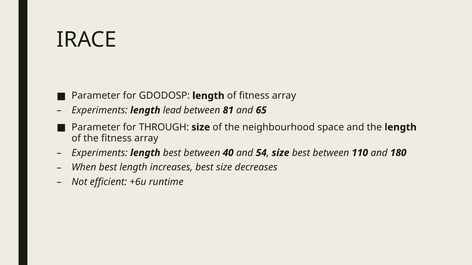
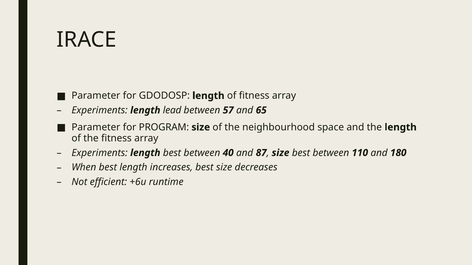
81: 81 -> 57
THROUGH: THROUGH -> PROGRAM
54: 54 -> 87
